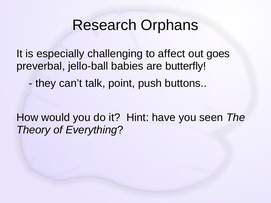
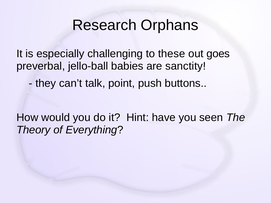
affect: affect -> these
butterfly: butterfly -> sanctity
